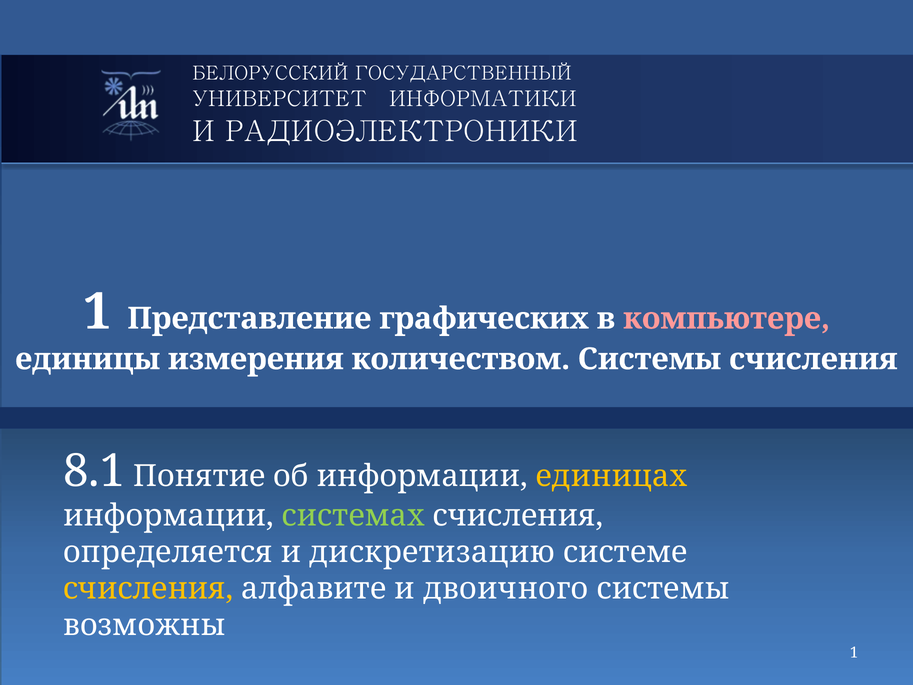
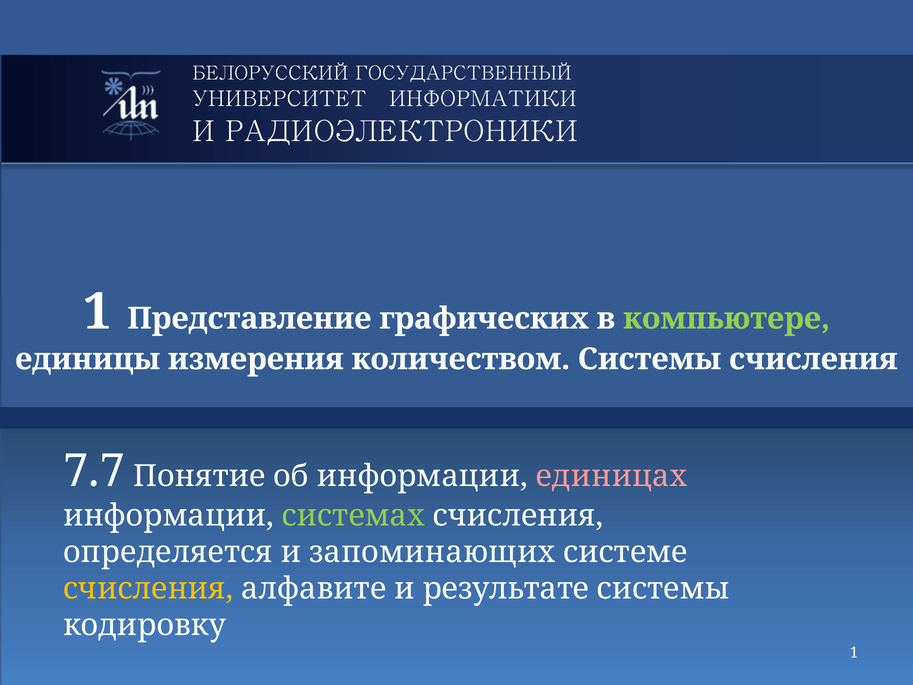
компьютере colour: pink -> light green
8.1: 8.1 -> 7.7
единицах colour: yellow -> pink
дискретизацию: дискретизацию -> запоминающих
двоичного: двоичного -> результате
возможны: возможны -> кодировку
